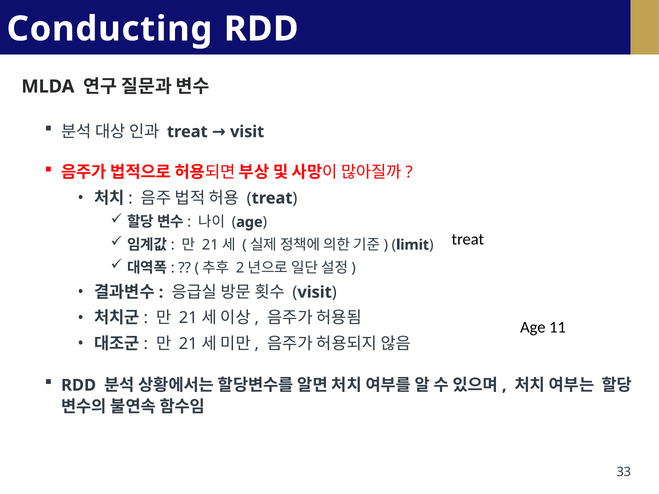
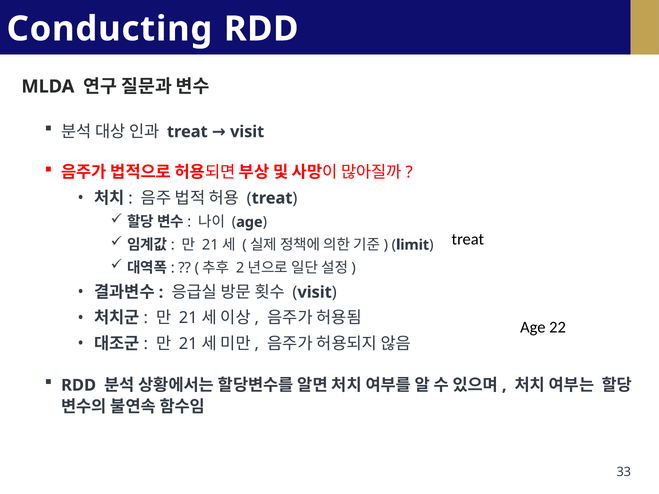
11: 11 -> 22
